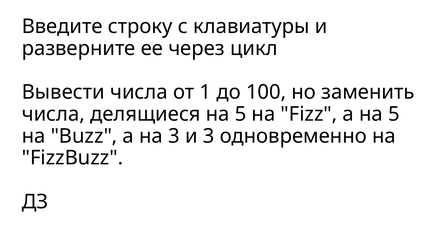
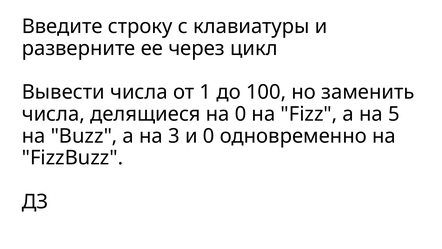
делящиеся на 5: 5 -> 0
и 3: 3 -> 0
